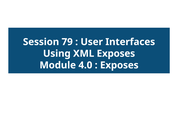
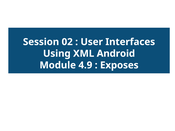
79: 79 -> 02
XML Exposes: Exposes -> Android
4.0: 4.0 -> 4.9
